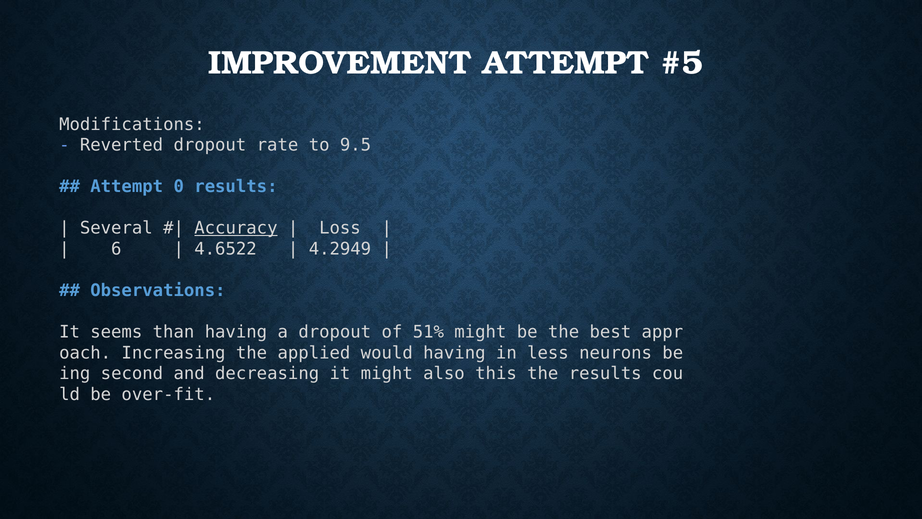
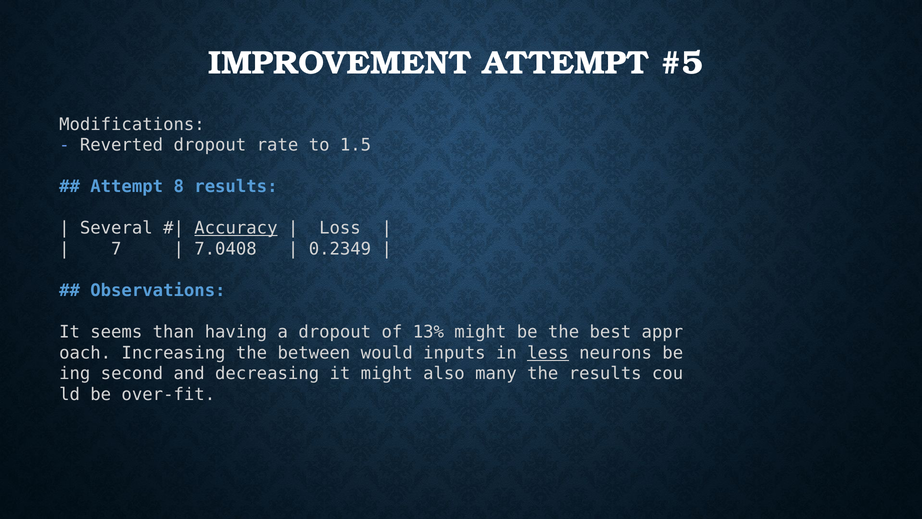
9.5: 9.5 -> 1.5
0: 0 -> 8
6: 6 -> 7
4.6522: 4.6522 -> 7.0408
4.2949: 4.2949 -> 0.2349
51%: 51% -> 13%
applied: applied -> between
would having: having -> inputs
less underline: none -> present
this: this -> many
